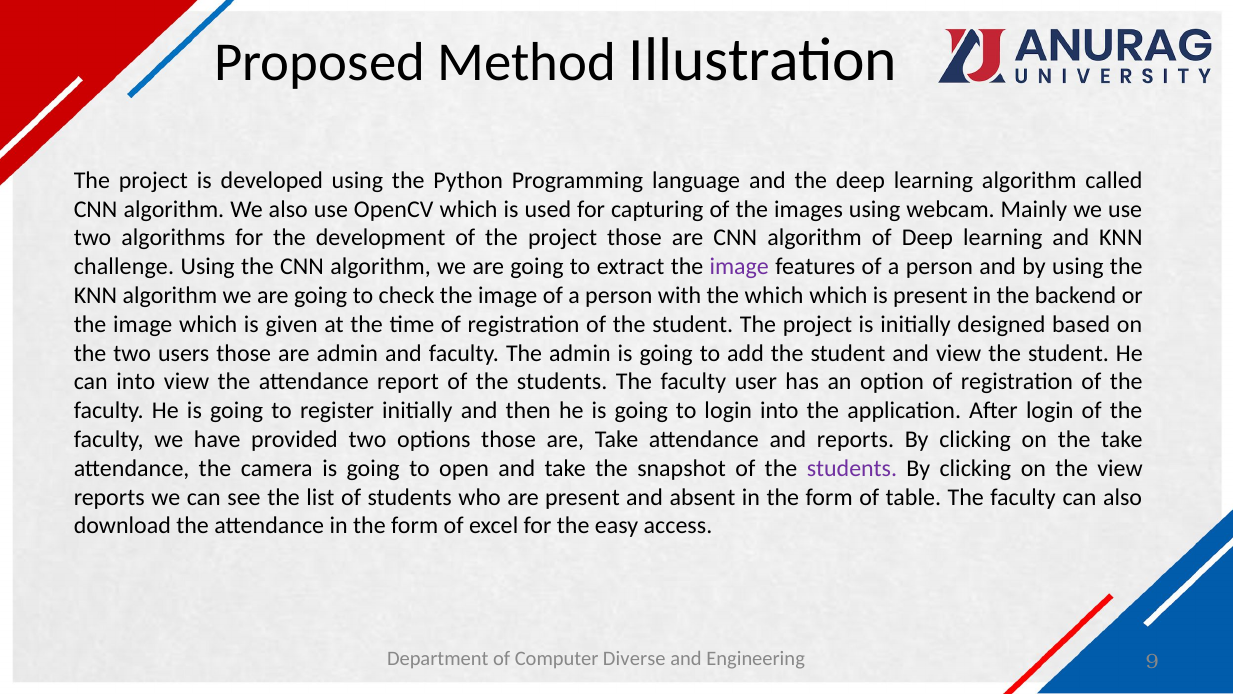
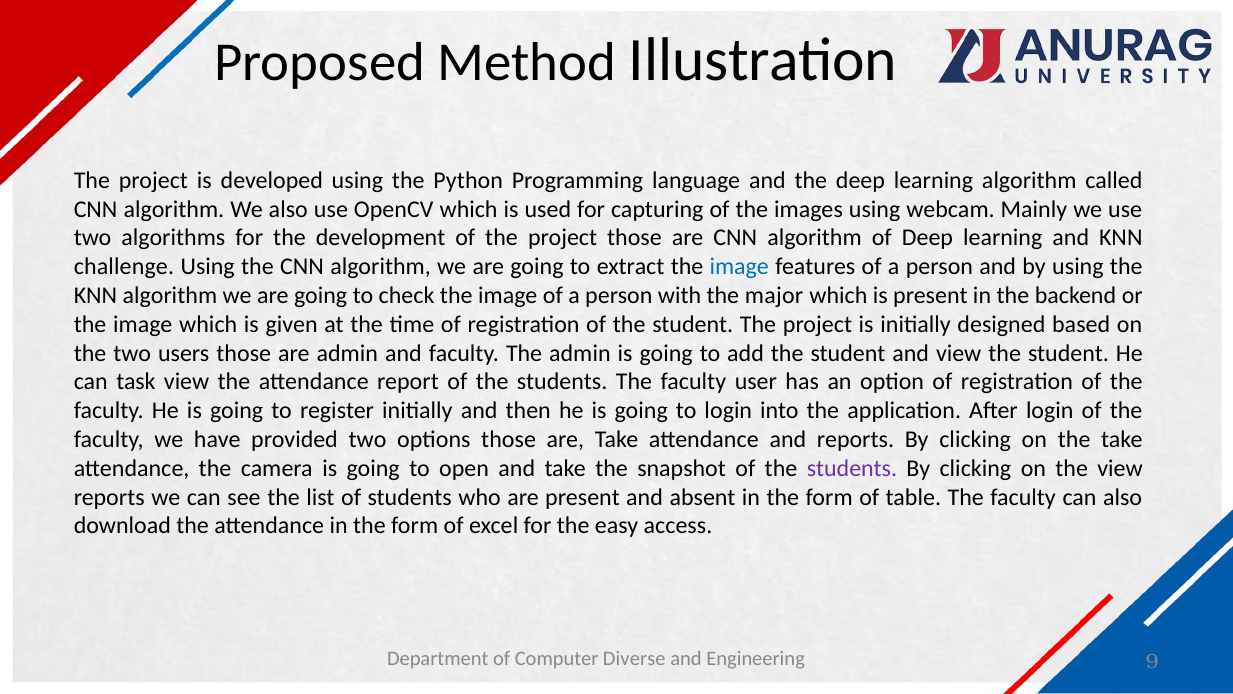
image at (739, 267) colour: purple -> blue
the which: which -> major
can into: into -> task
